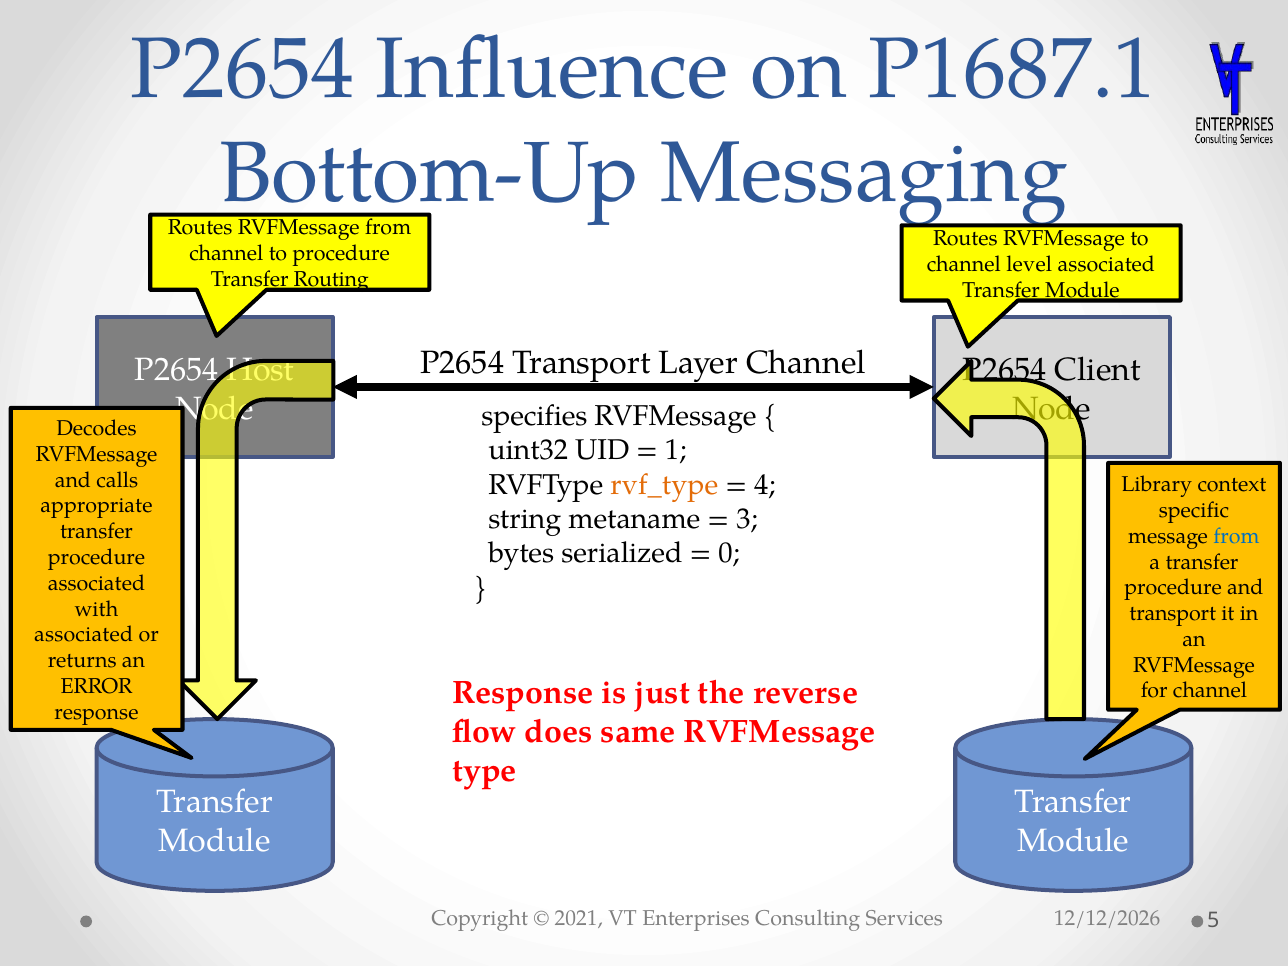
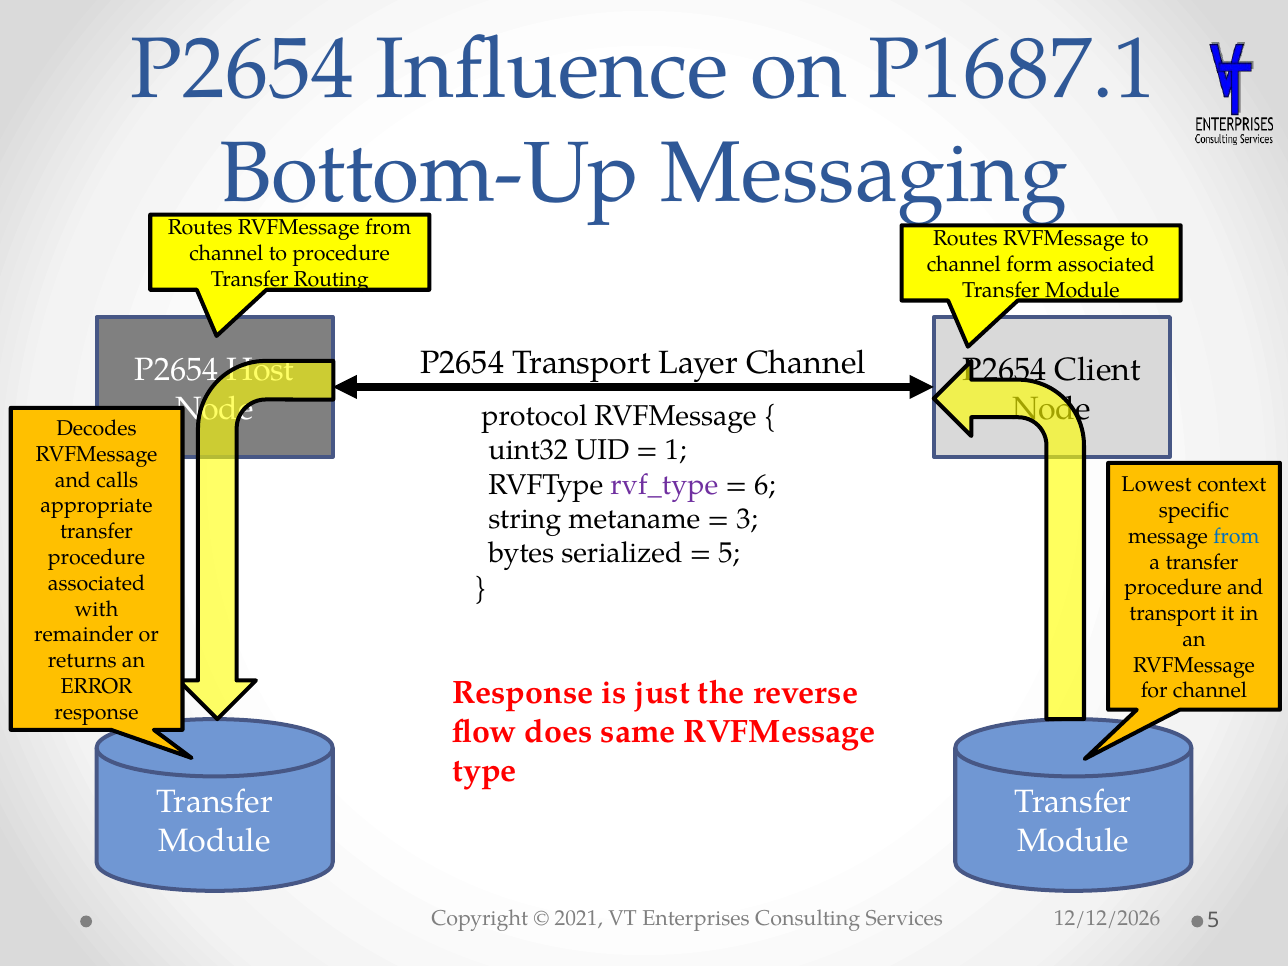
level: level -> form
specifies: specifies -> protocol
rvf_type colour: orange -> purple
4: 4 -> 6
Library: Library -> Lowest
0 at (729, 553): 0 -> 5
associated at (84, 635): associated -> remainder
